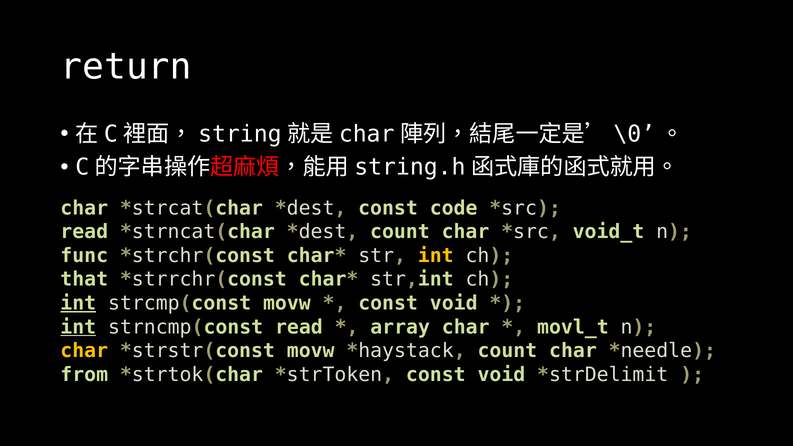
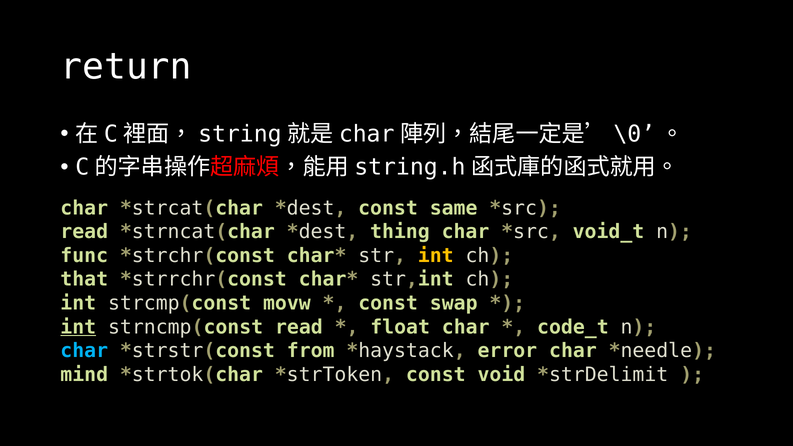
code: code -> same
count at (400, 232): count -> thing
int at (78, 303) underline: present -> none
void at (454, 303): void -> swap
array: array -> float
movl_t: movl_t -> code_t
char at (84, 351) colour: yellow -> light blue
movw at (311, 351): movw -> from
count at (507, 351): count -> error
from: from -> mind
